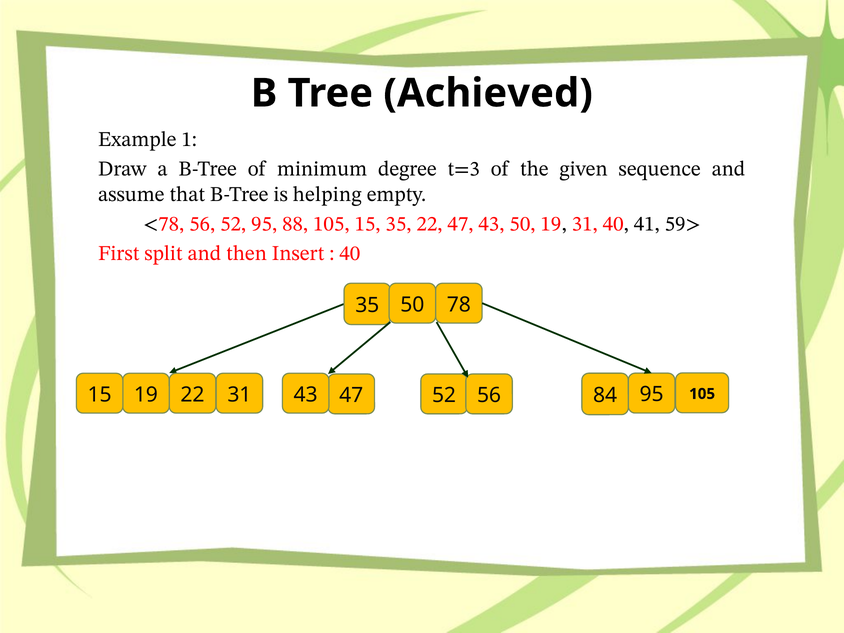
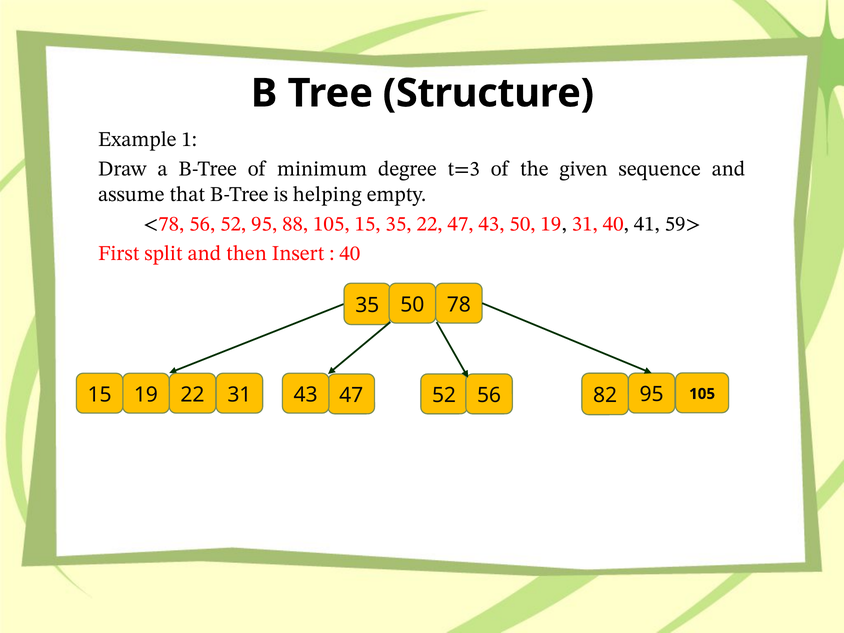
Achieved: Achieved -> Structure
84: 84 -> 82
